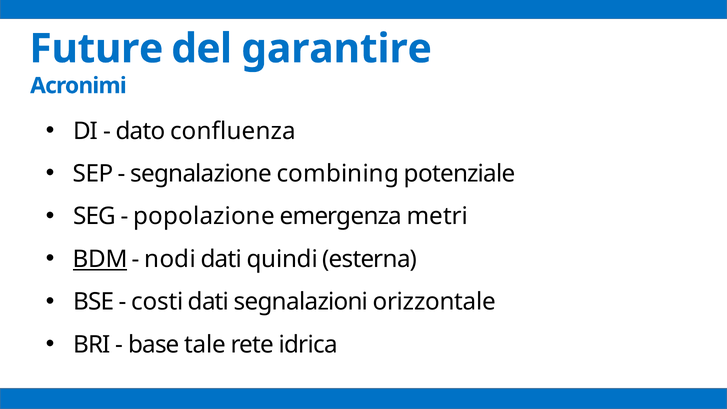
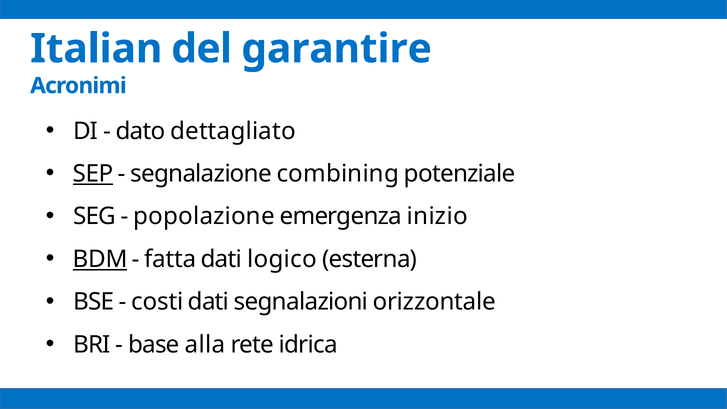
Future: Future -> Italian
confluenza: confluenza -> dettagliato
SEP underline: none -> present
metri: metri -> inizio
nodi: nodi -> fatta
quindi: quindi -> logico
tale: tale -> alla
